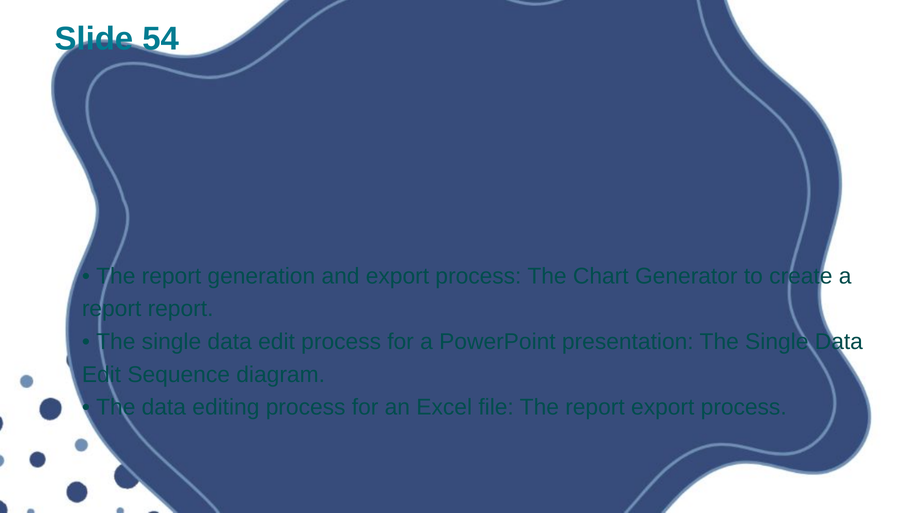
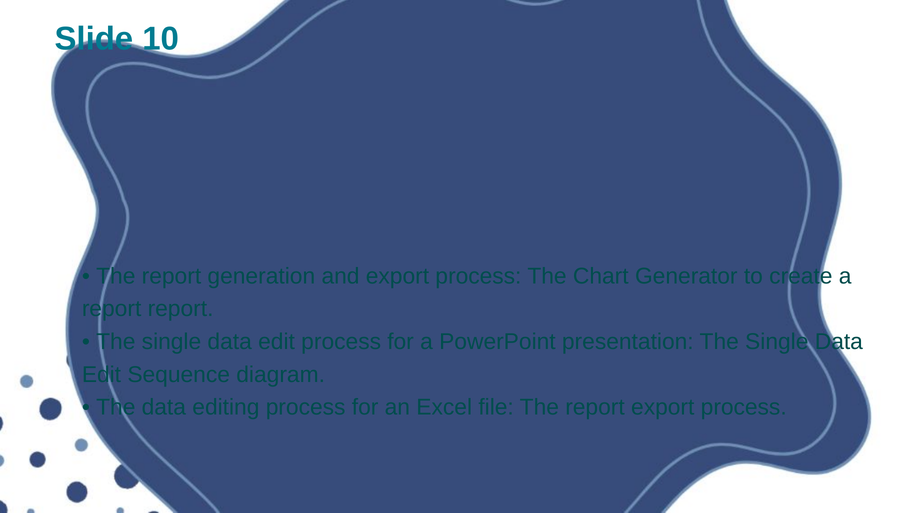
54: 54 -> 10
